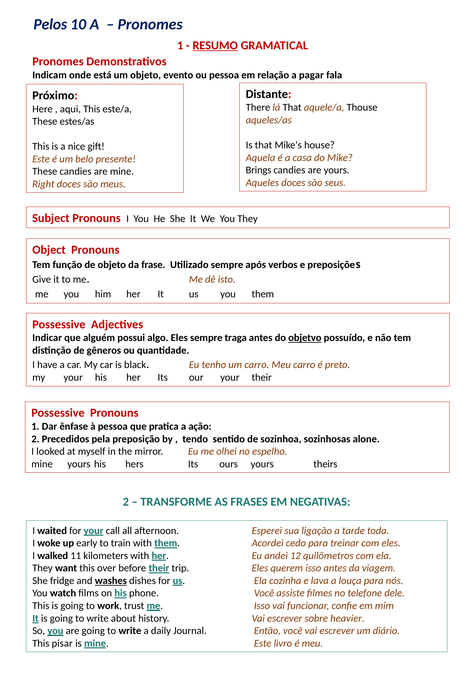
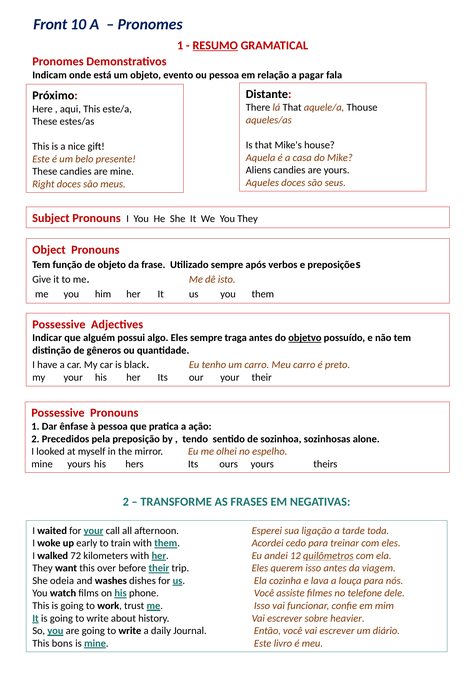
Pelos: Pelos -> Front
Brings: Brings -> Aliens
11: 11 -> 72
quilômetros underline: none -> present
fridge: fridge -> odeia
washes underline: present -> none
pisar: pisar -> bons
